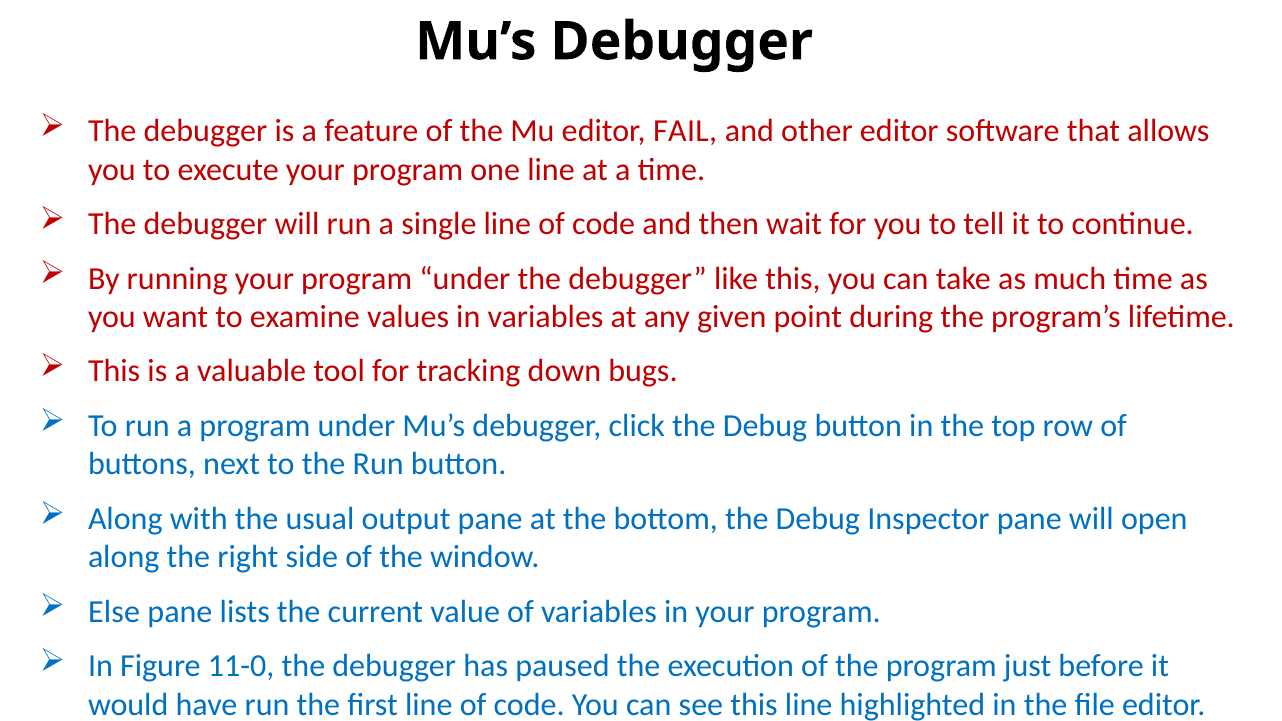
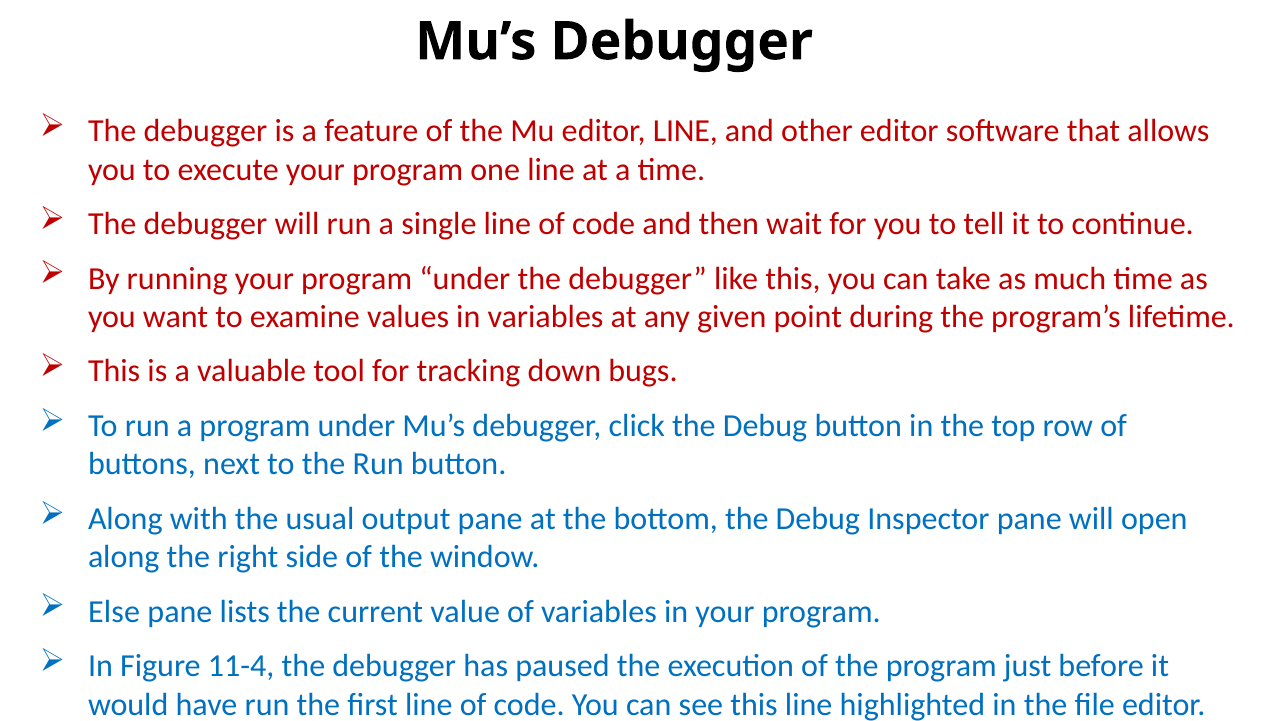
editor FAIL: FAIL -> LINE
11-0: 11-0 -> 11-4
